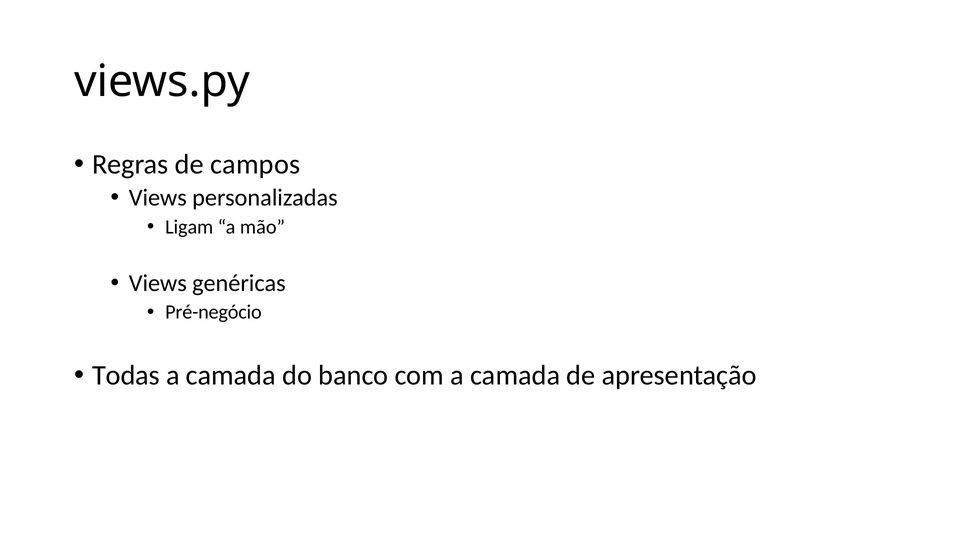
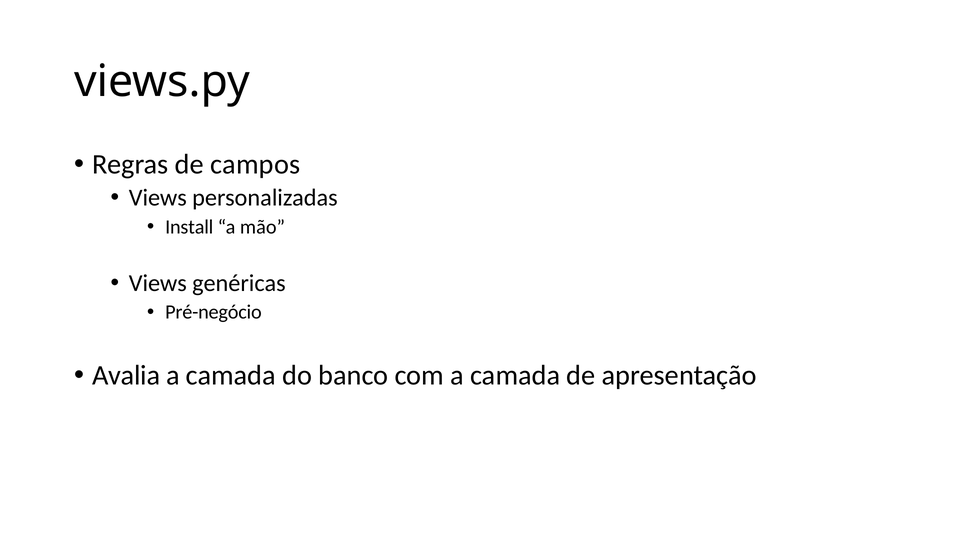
Ligam: Ligam -> Install
Todas: Todas -> Avalia
